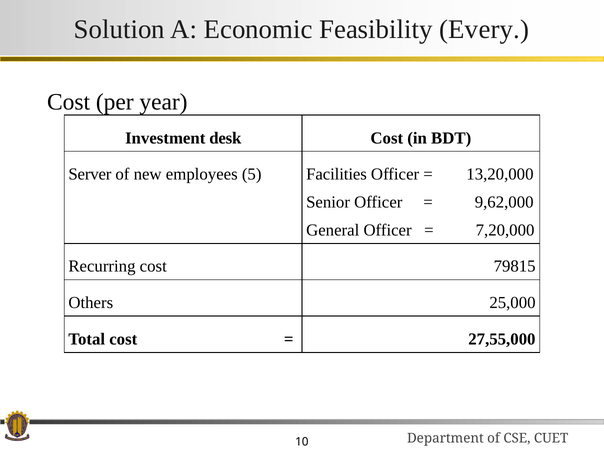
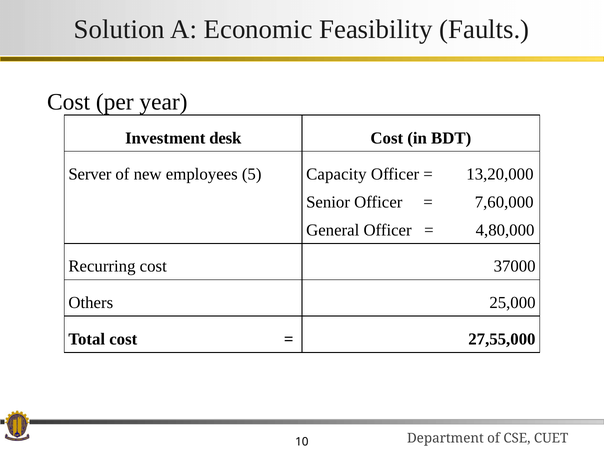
Every: Every -> Faults
Facilities: Facilities -> Capacity
9,62,000: 9,62,000 -> 7,60,000
7,20,000: 7,20,000 -> 4,80,000
79815: 79815 -> 37000
